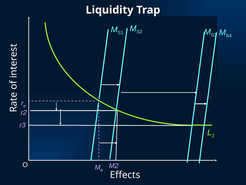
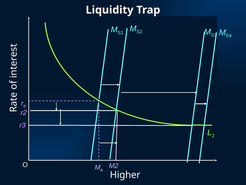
Effects: Effects -> Higher
